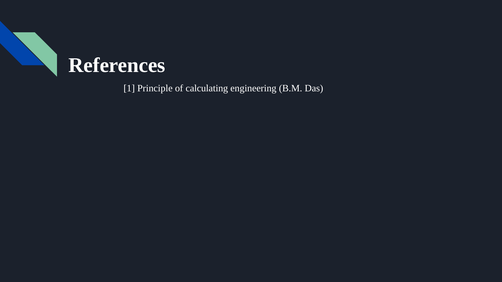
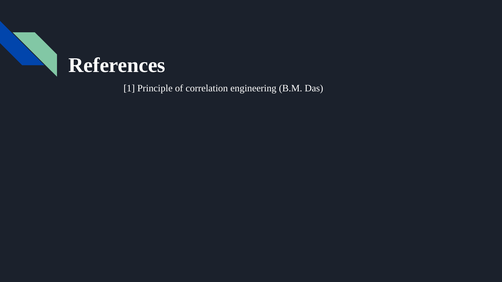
calculating: calculating -> correlation
